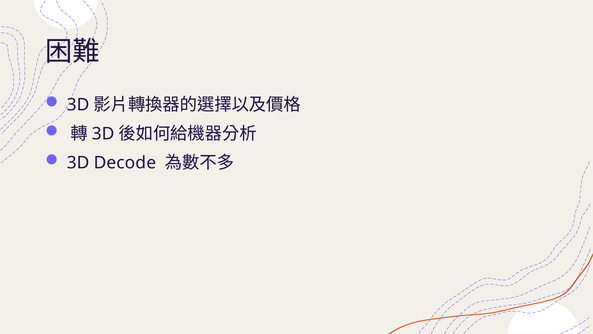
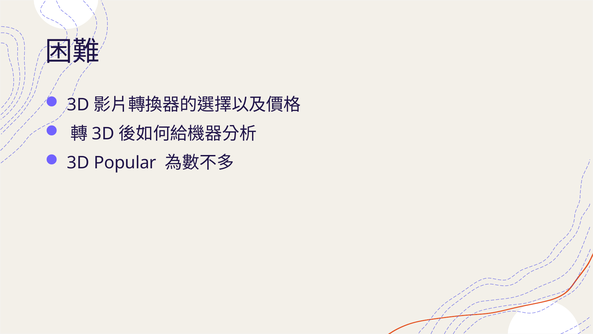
Decode: Decode -> Popular
